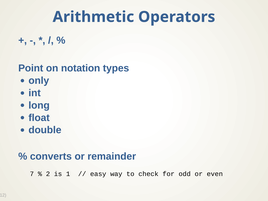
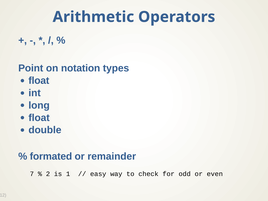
only at (39, 81): only -> float
converts: converts -> formated
